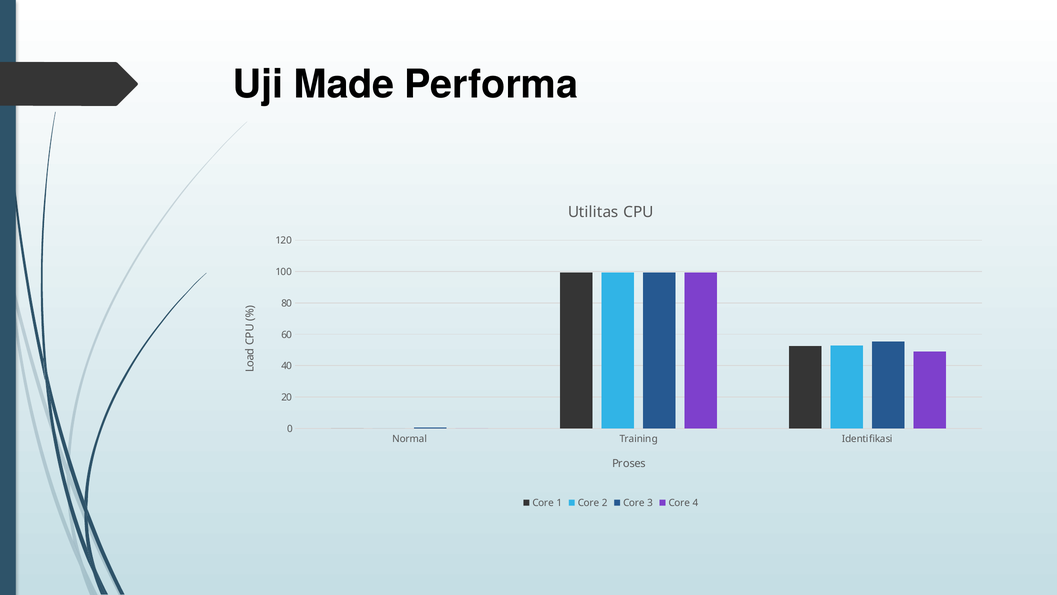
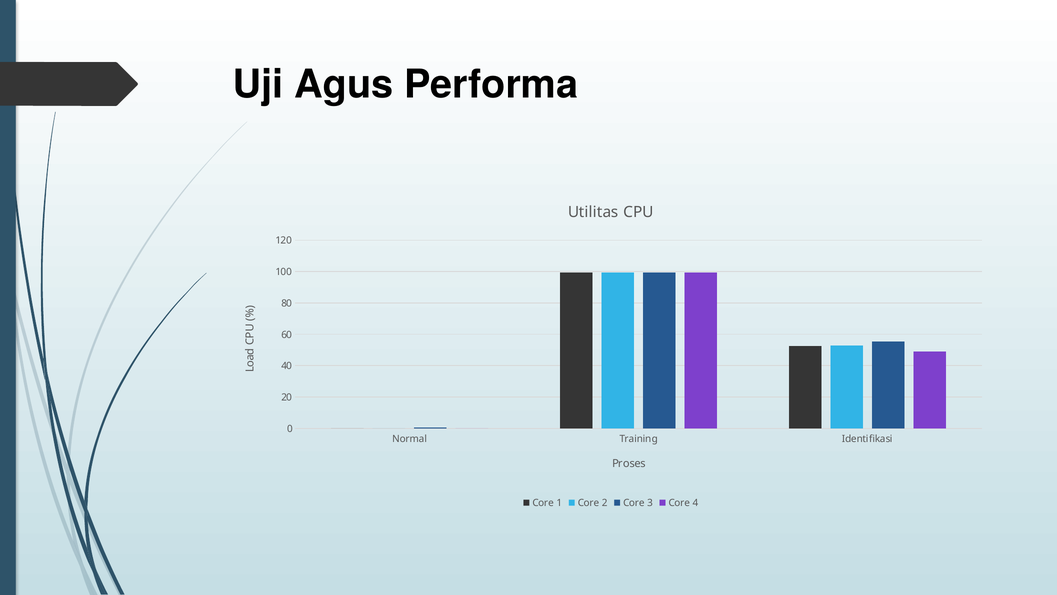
Made: Made -> Agus
